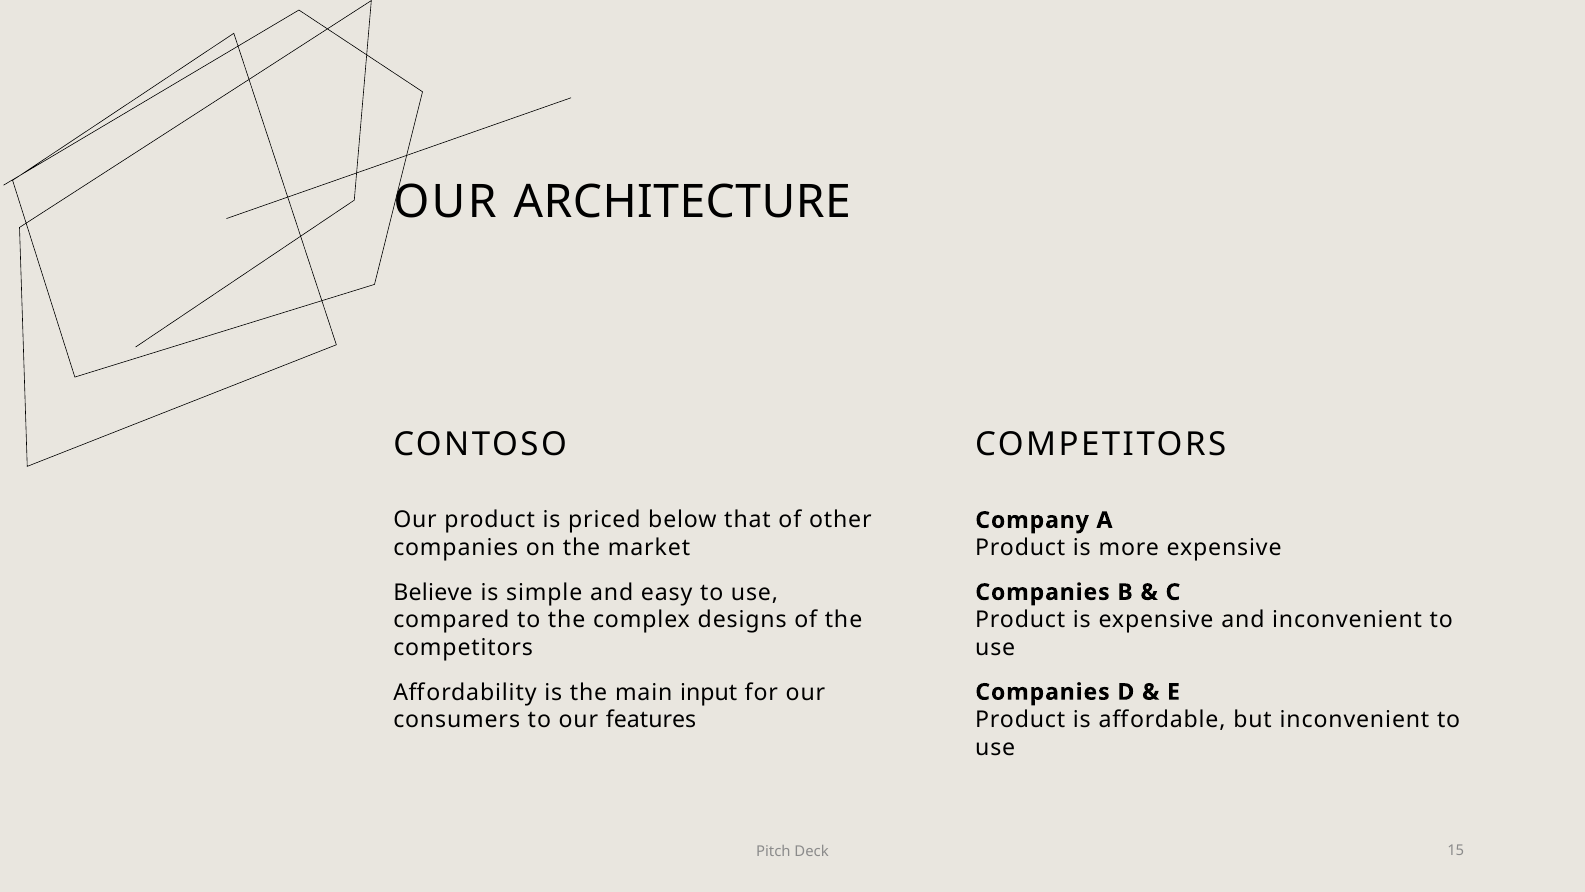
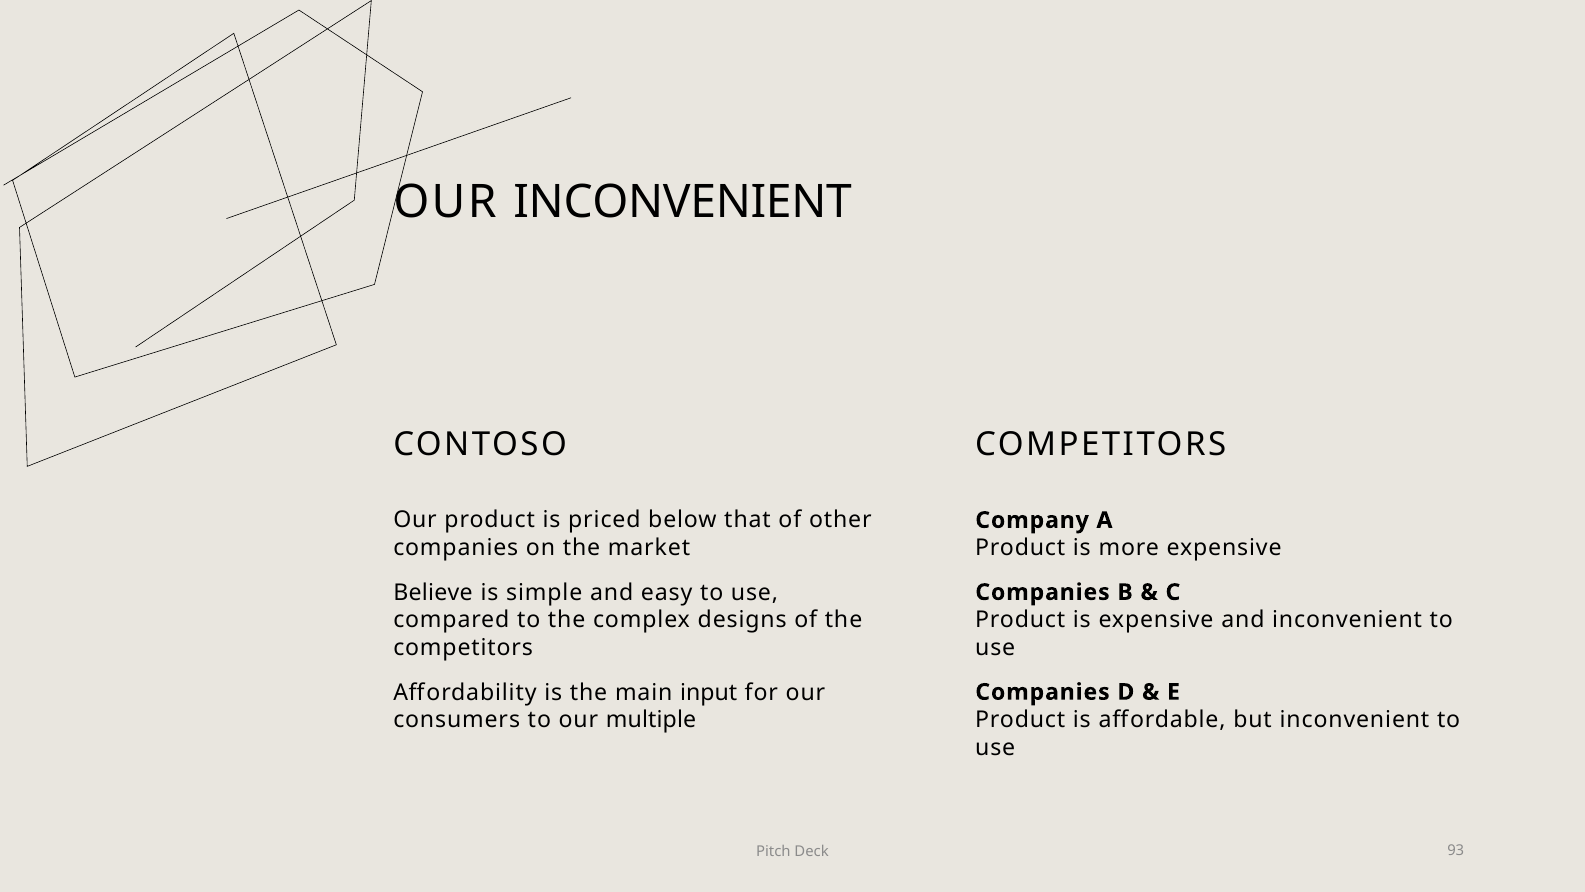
OUR ARCHITECTURE: ARCHITECTURE -> INCONVENIENT
features: features -> multiple
15: 15 -> 93
